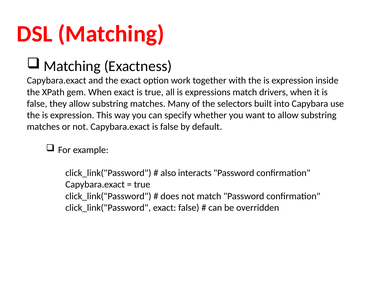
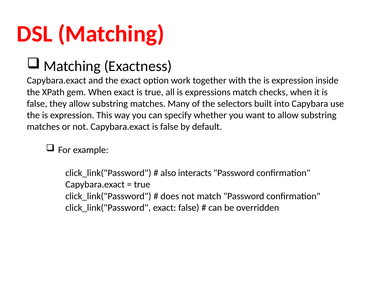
drivers: drivers -> checks
